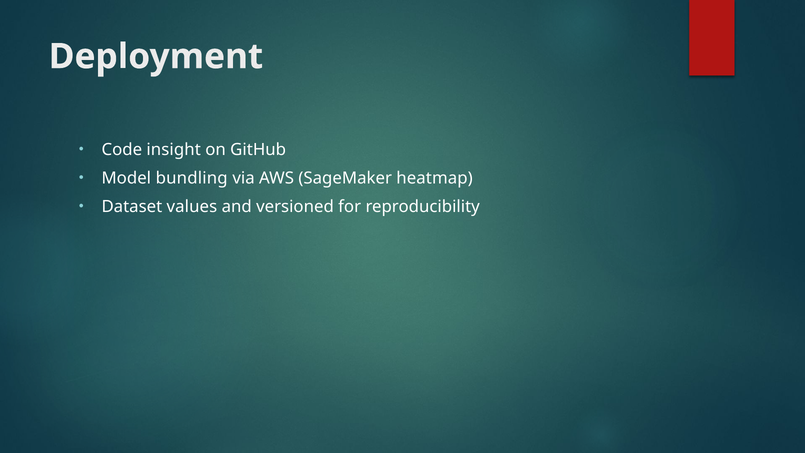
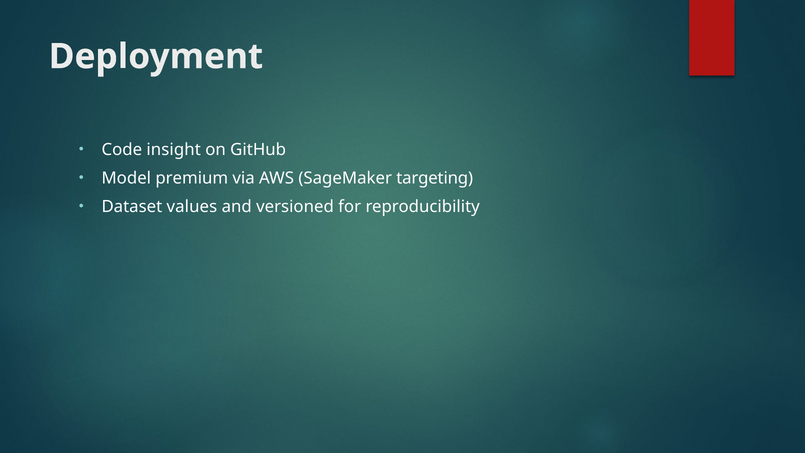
bundling: bundling -> premium
heatmap: heatmap -> targeting
